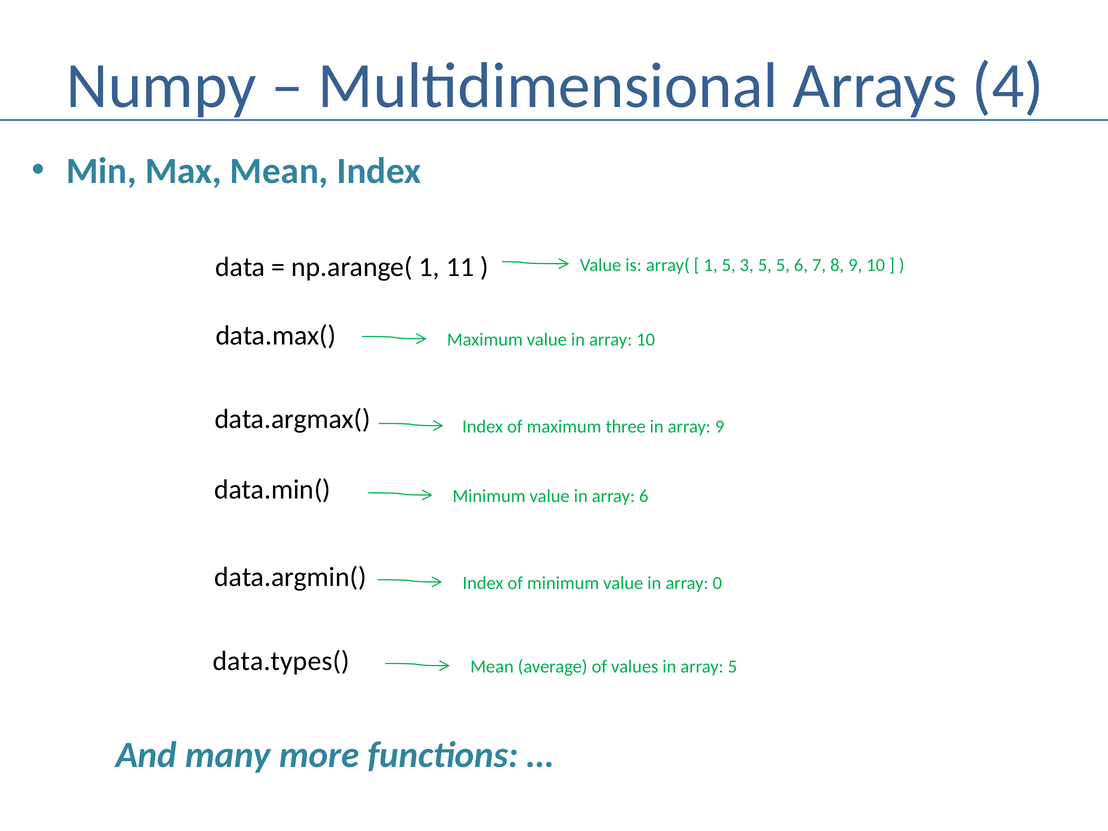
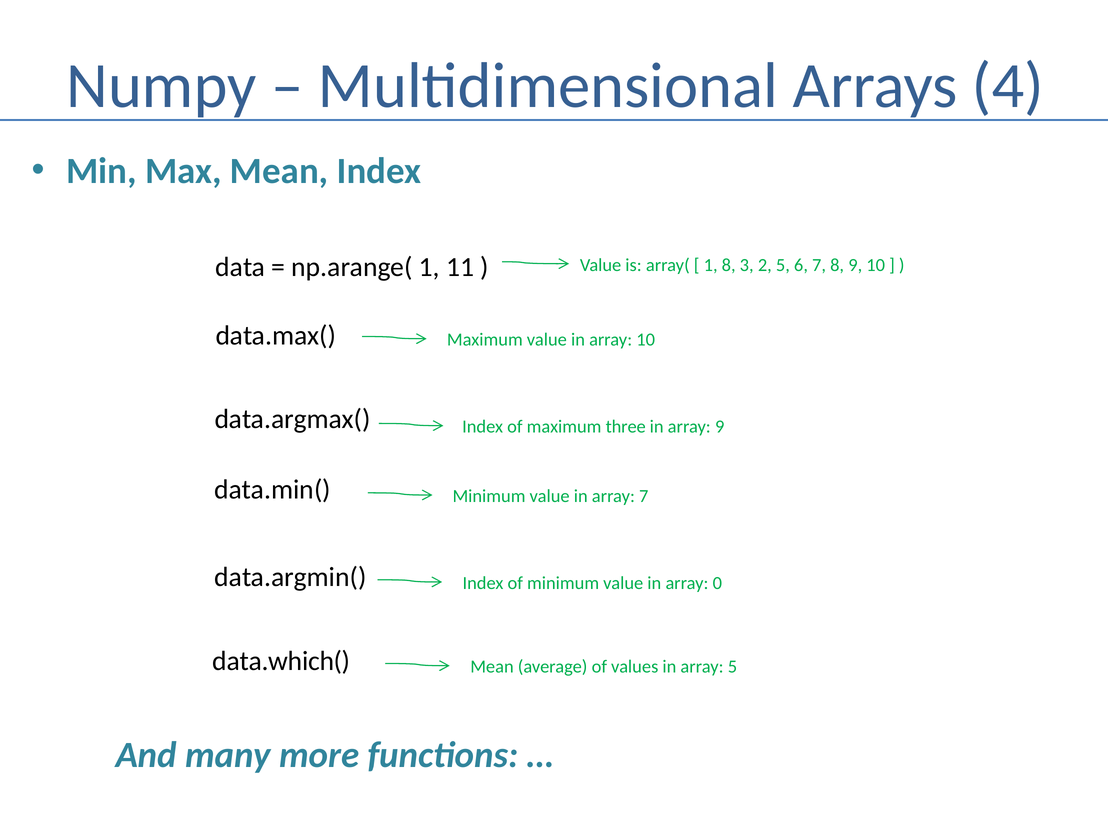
1 5: 5 -> 8
3 5: 5 -> 2
array 6: 6 -> 7
data.types(: data.types( -> data.which(
